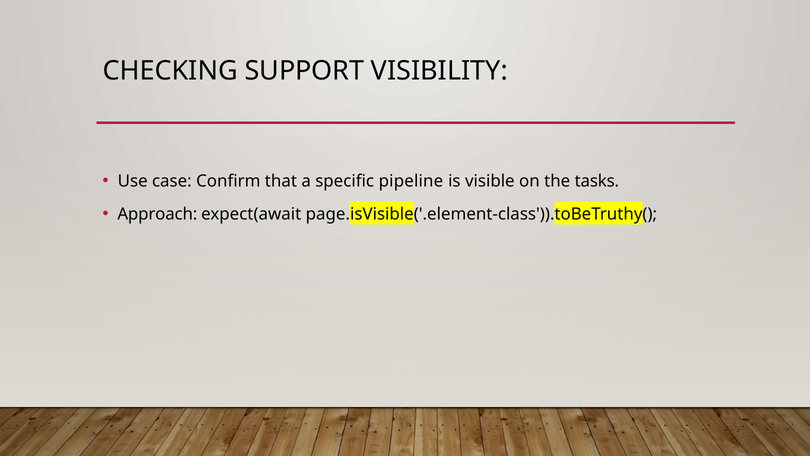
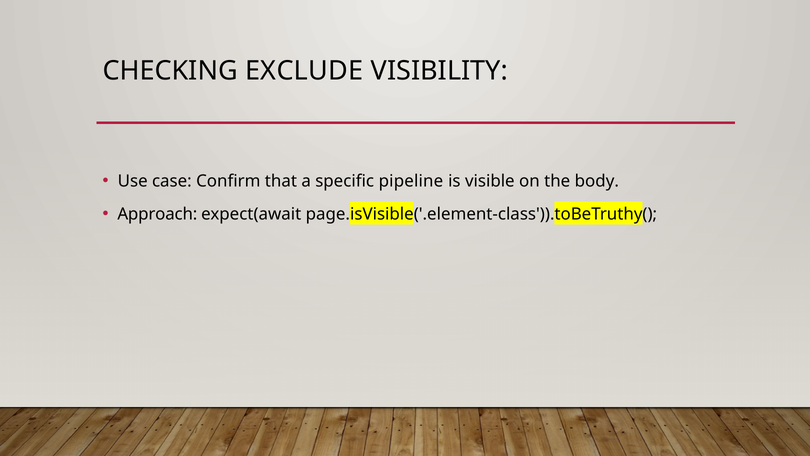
SUPPORT: SUPPORT -> EXCLUDE
tasks: tasks -> body
